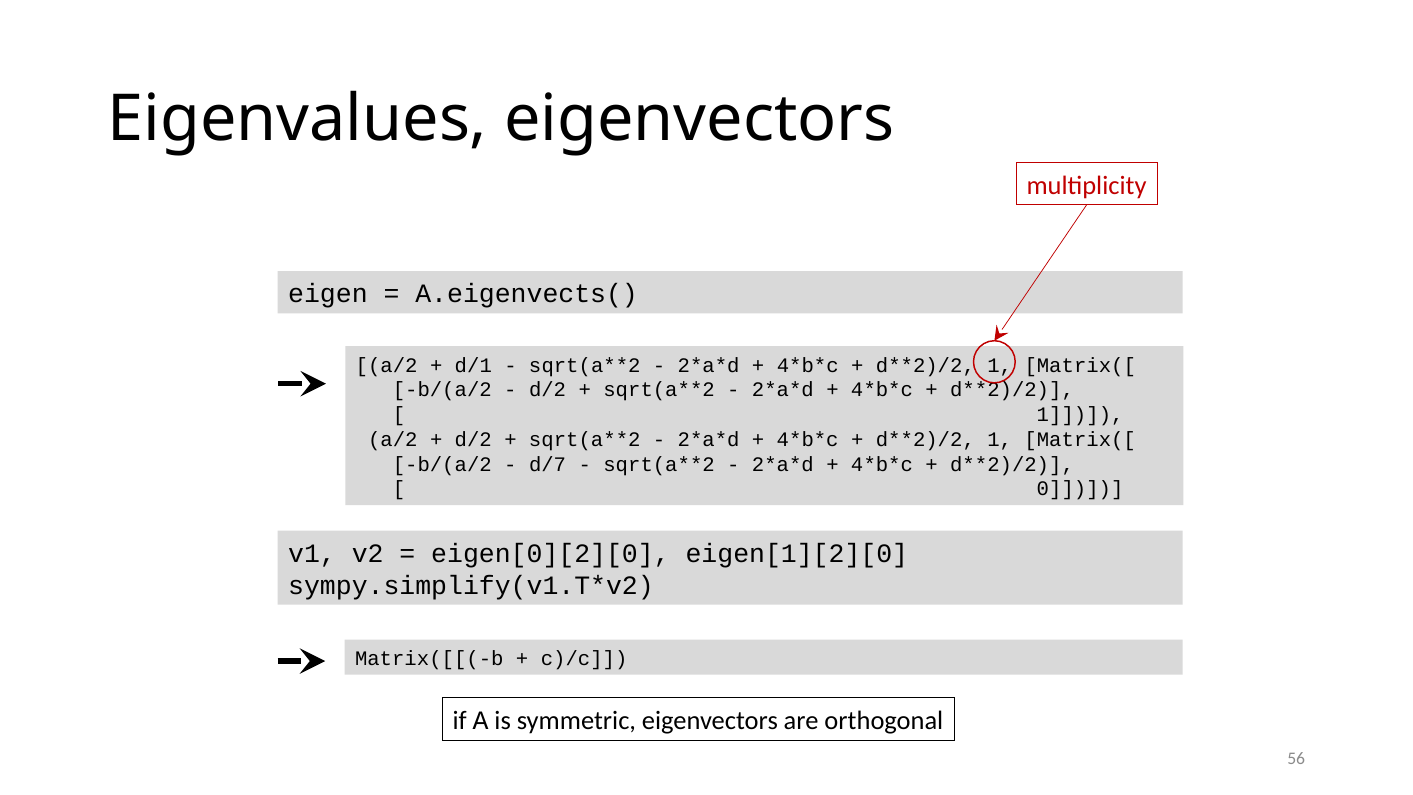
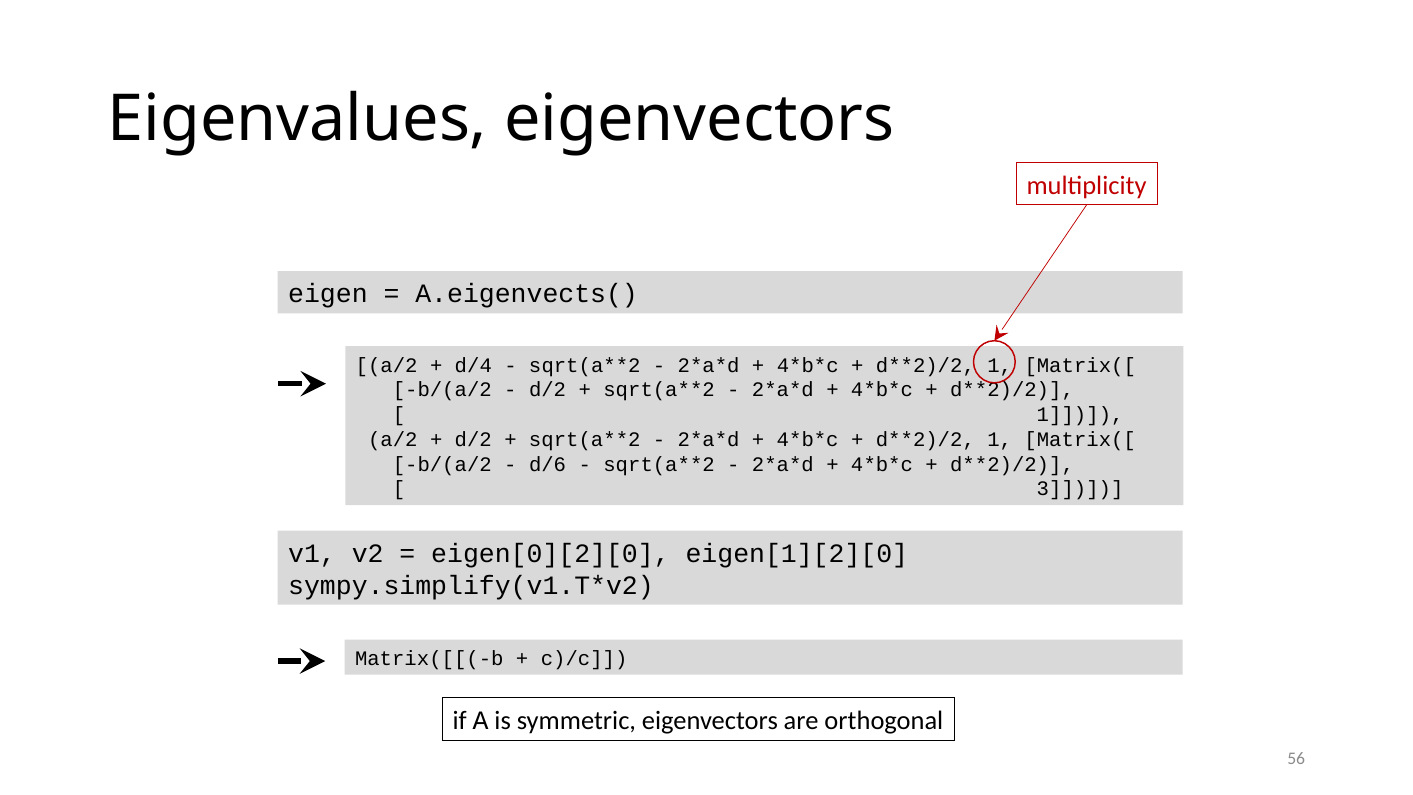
d/1: d/1 -> d/4
d/7: d/7 -> d/6
0: 0 -> 3
